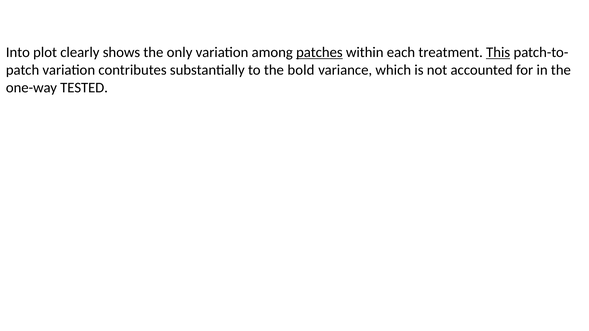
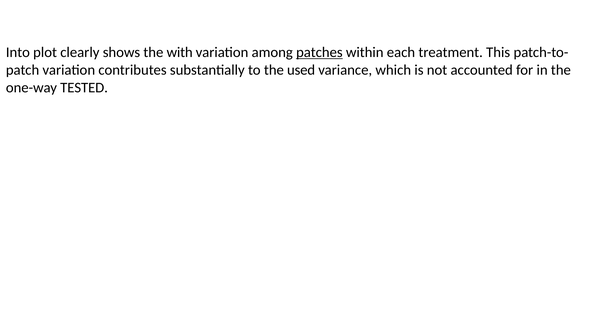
only: only -> with
This underline: present -> none
bold: bold -> used
